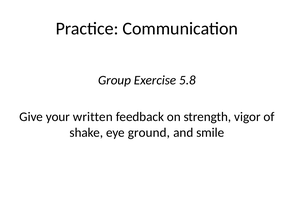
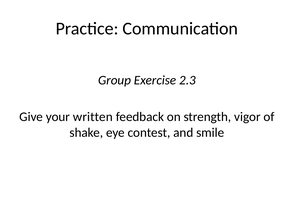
5.8: 5.8 -> 2.3
ground: ground -> contest
